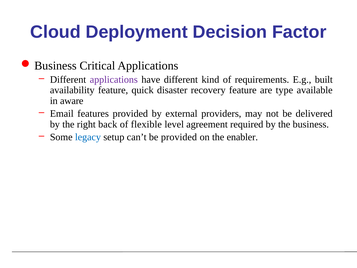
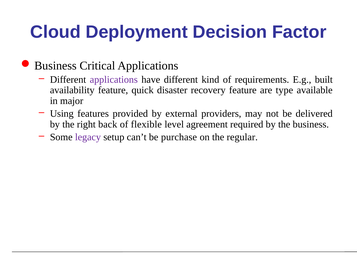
aware: aware -> major
Email: Email -> Using
legacy colour: blue -> purple
be provided: provided -> purchase
enabler: enabler -> regular
